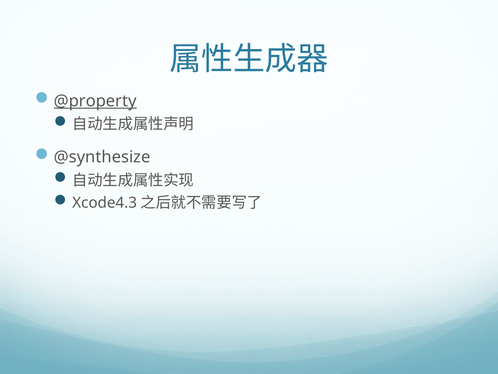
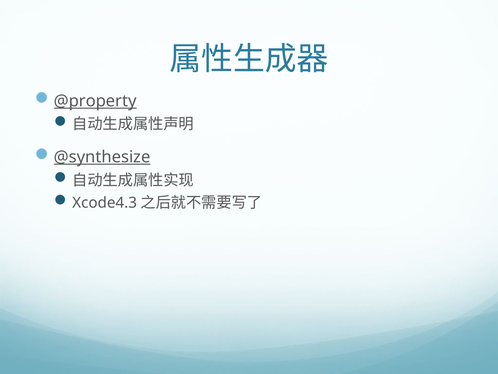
@synthesize underline: none -> present
